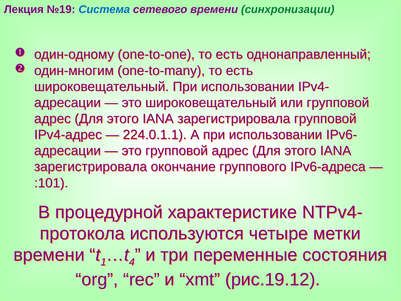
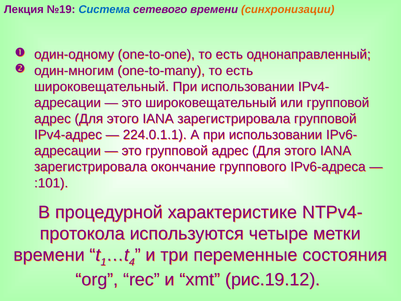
синхронизации colour: green -> orange
